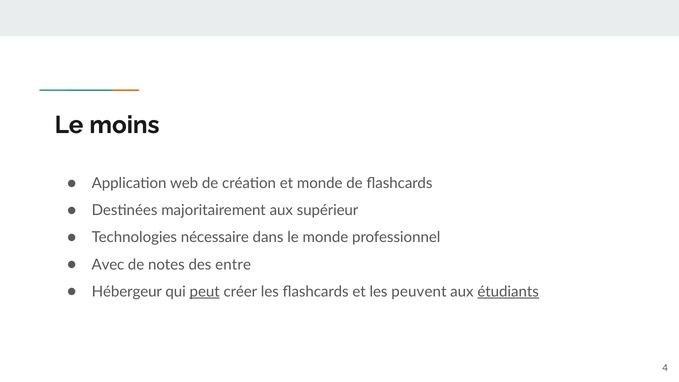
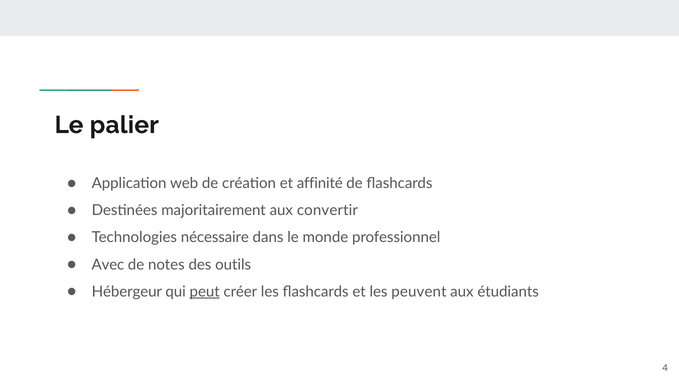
moins: moins -> palier
et monde: monde -> affinité
supérieur: supérieur -> convertir
entre: entre -> outils
étudiants underline: present -> none
